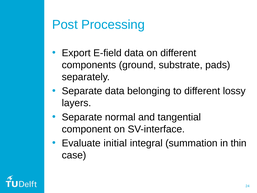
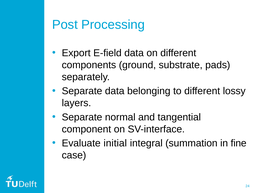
thin: thin -> fine
